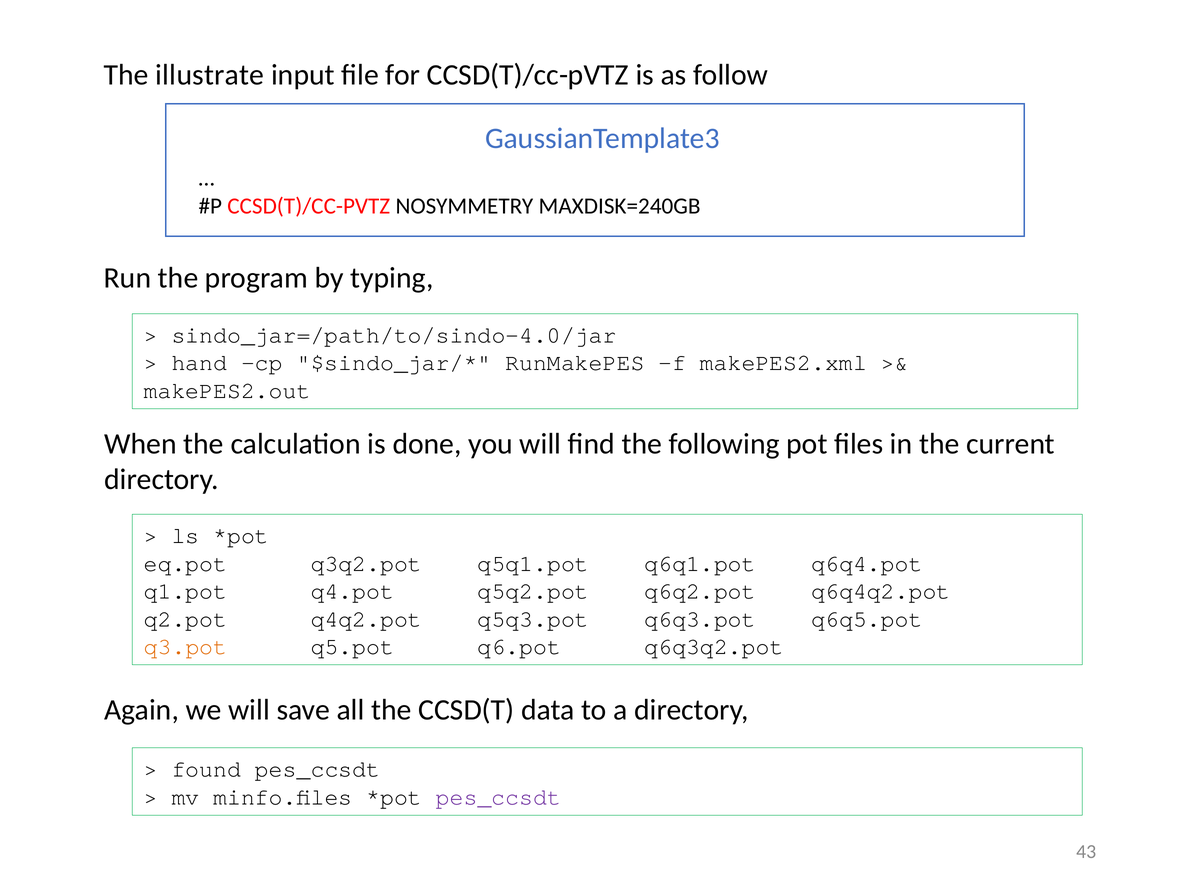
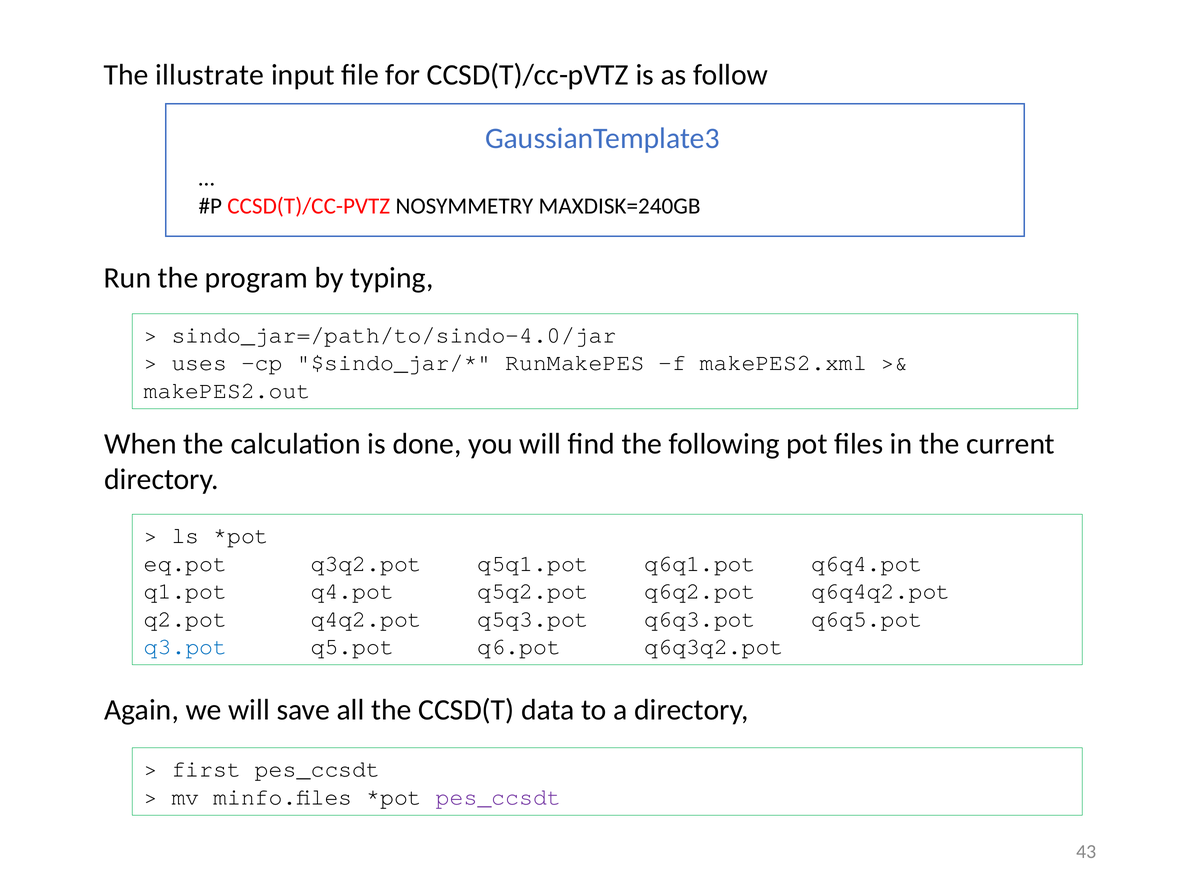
hand: hand -> uses
q3.pot colour: orange -> blue
found: found -> first
